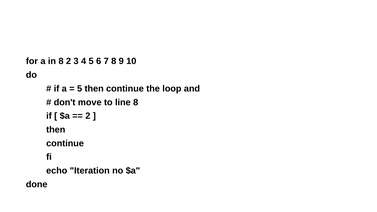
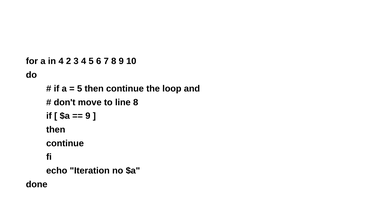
in 8: 8 -> 4
2 at (88, 116): 2 -> 9
